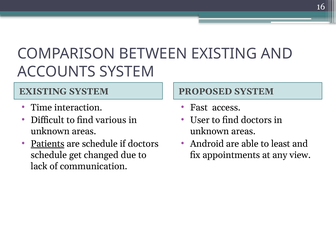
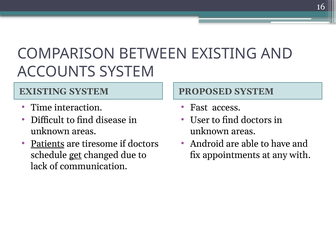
various: various -> disease
are schedule: schedule -> tiresome
least: least -> have
get underline: none -> present
view: view -> with
